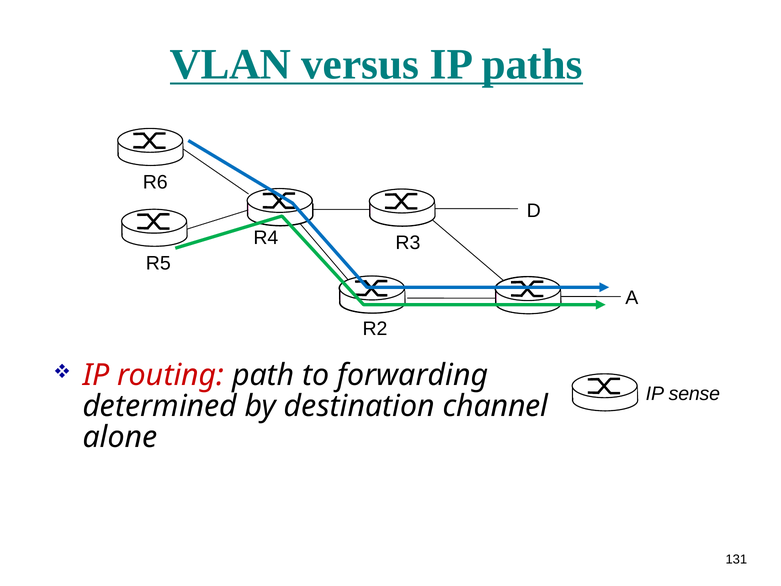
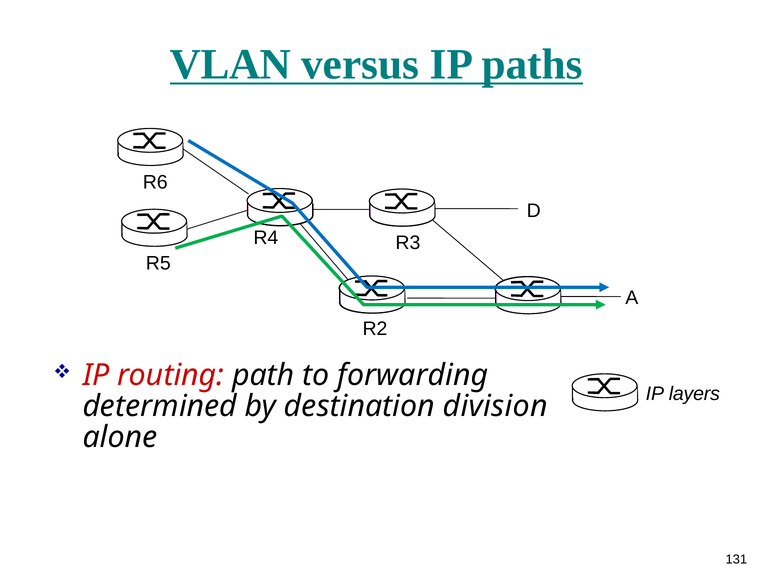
sense: sense -> layers
channel: channel -> division
